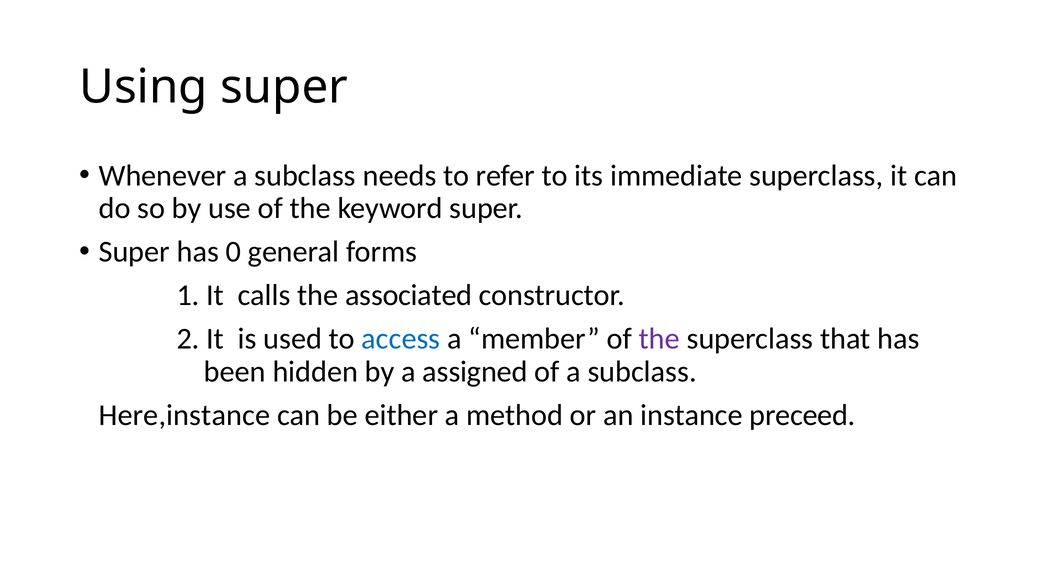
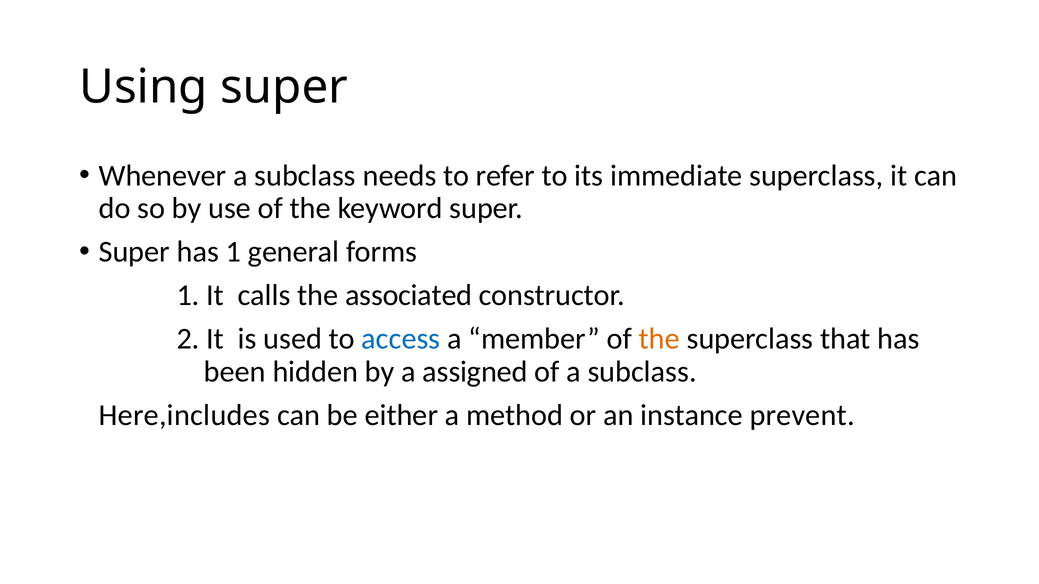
has 0: 0 -> 1
the at (659, 339) colour: purple -> orange
Here,instance: Here,instance -> Here,includes
preceed: preceed -> prevent
